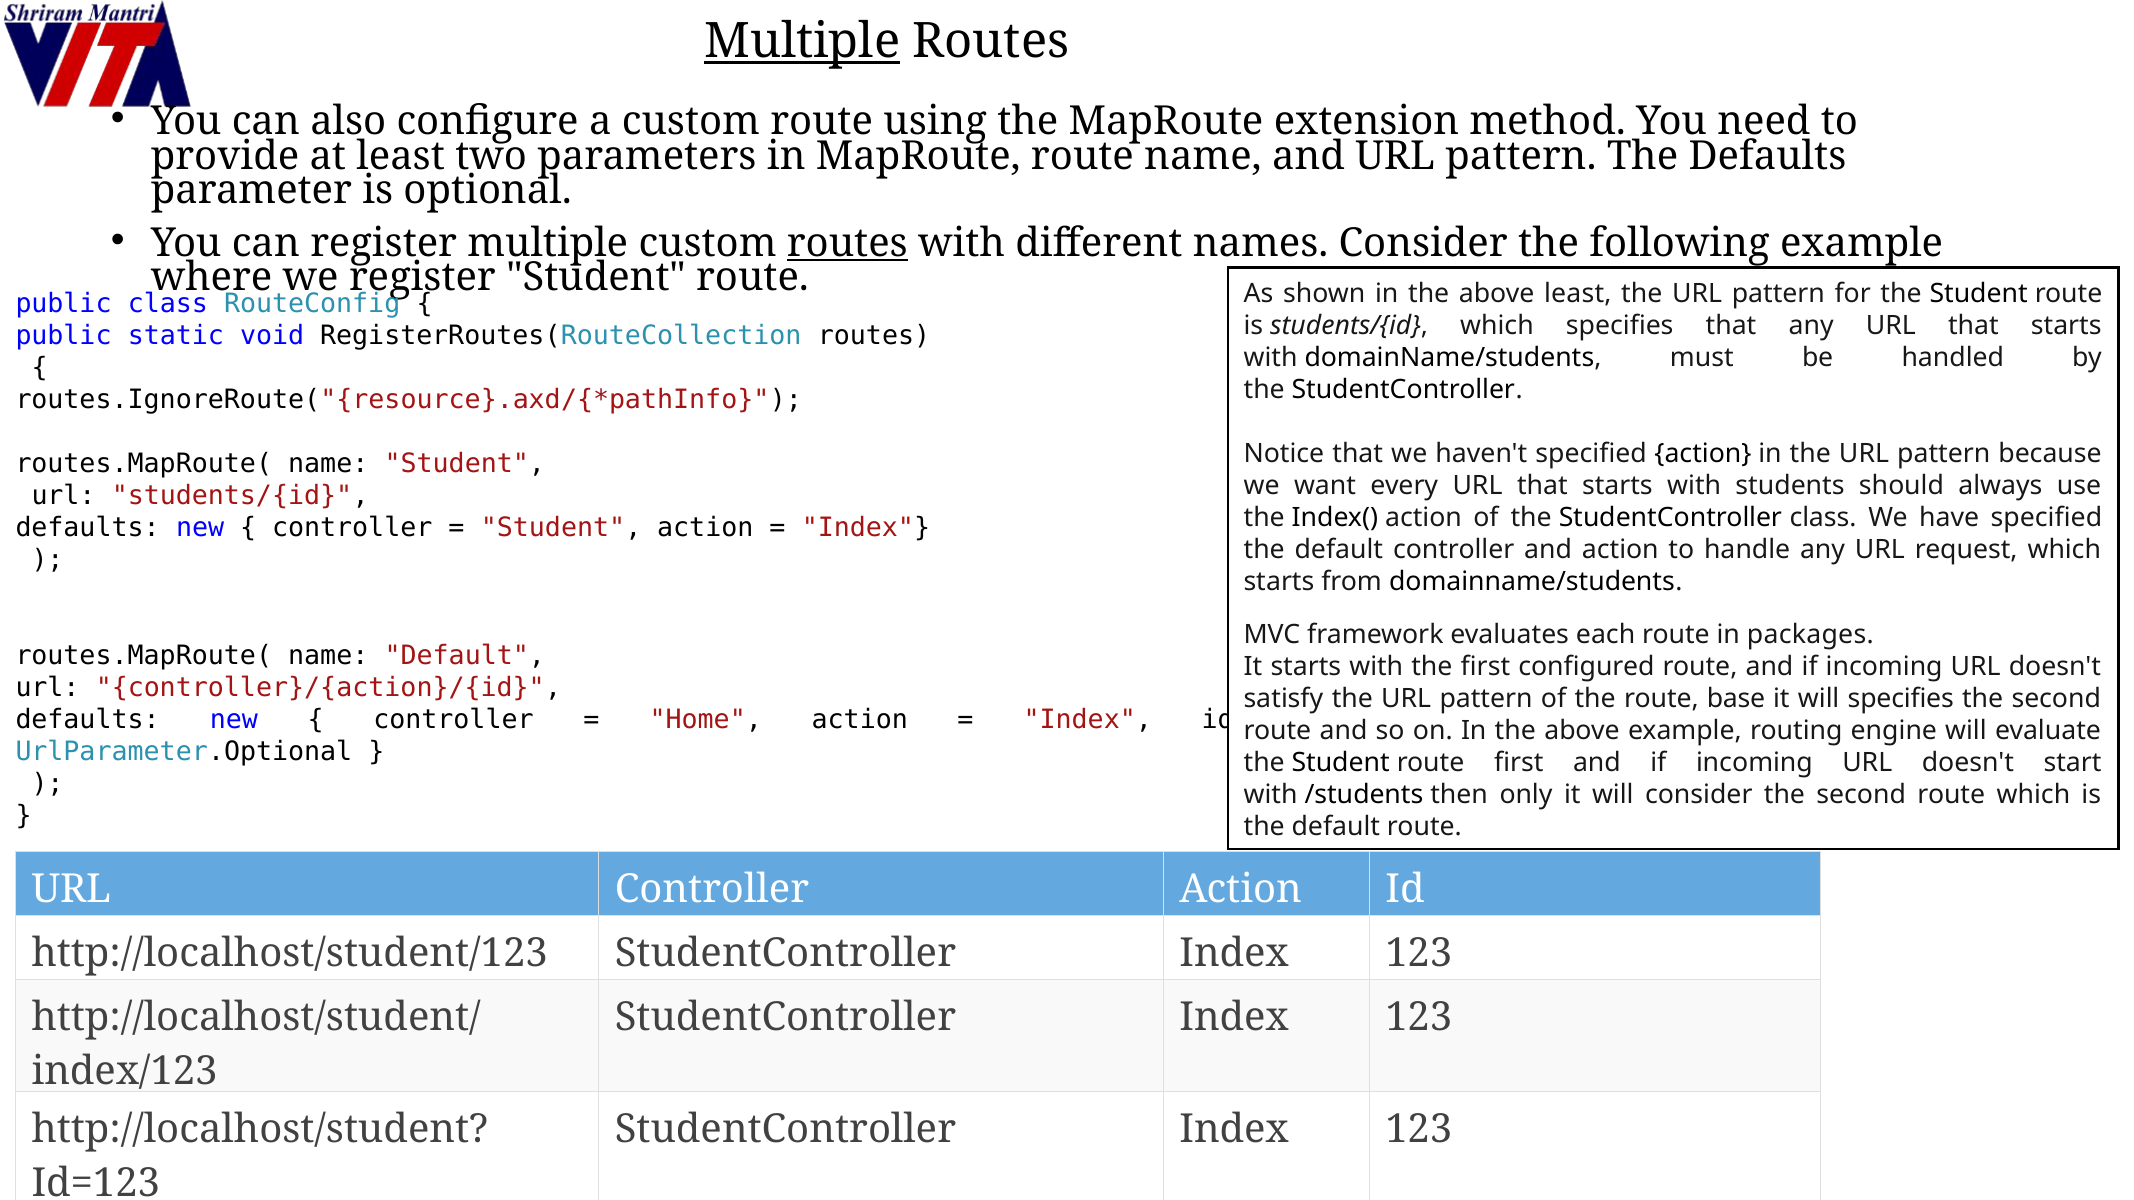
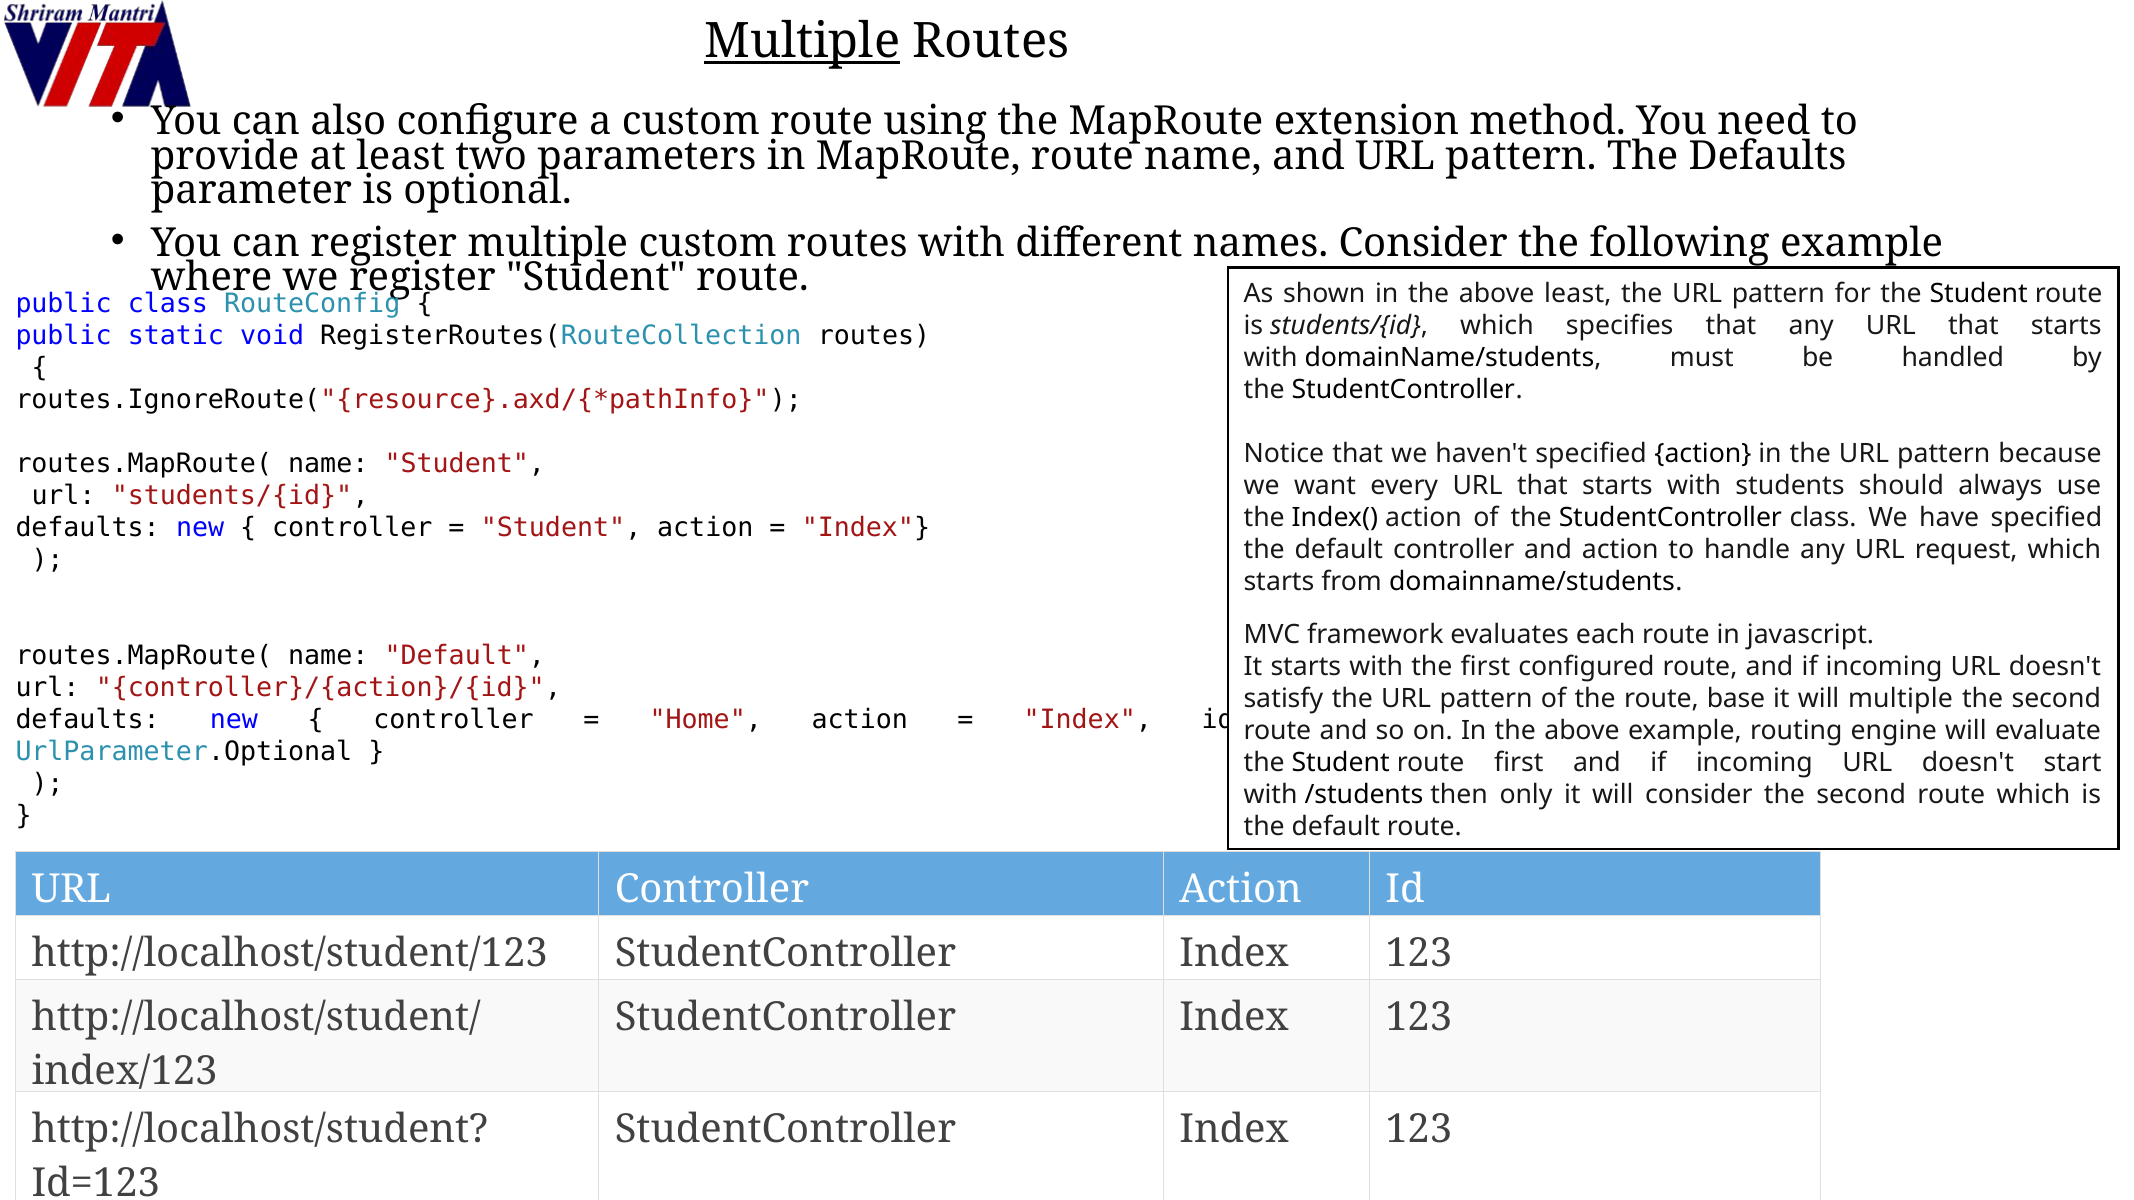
routes at (847, 243) underline: present -> none
packages: packages -> javascript
will specifies: specifies -> multiple
